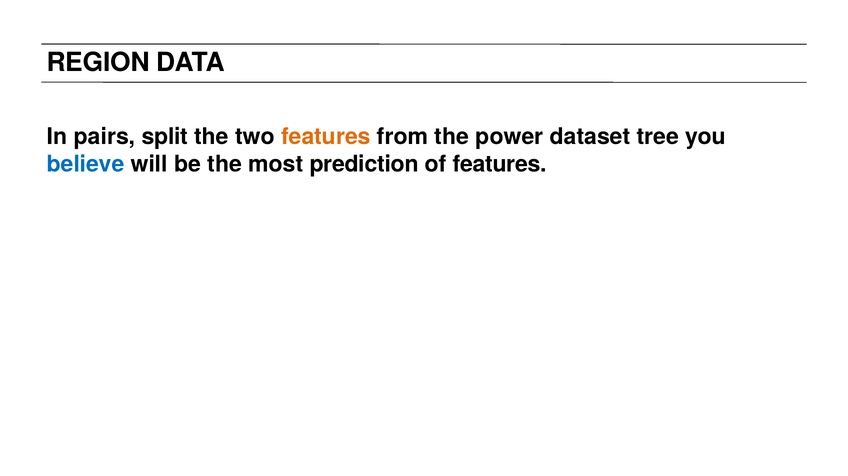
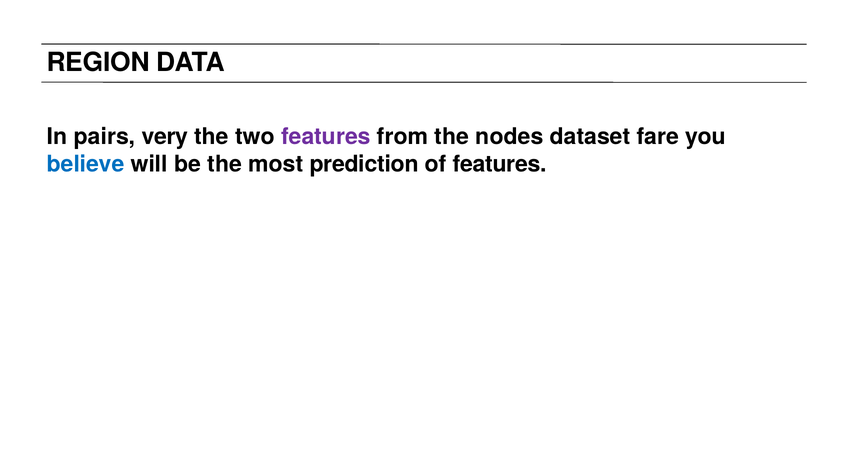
split: split -> very
features at (326, 137) colour: orange -> purple
power: power -> nodes
tree: tree -> fare
